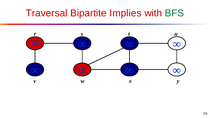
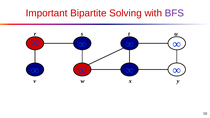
Traversal: Traversal -> Important
Implies: Implies -> Solving
BFS colour: green -> purple
